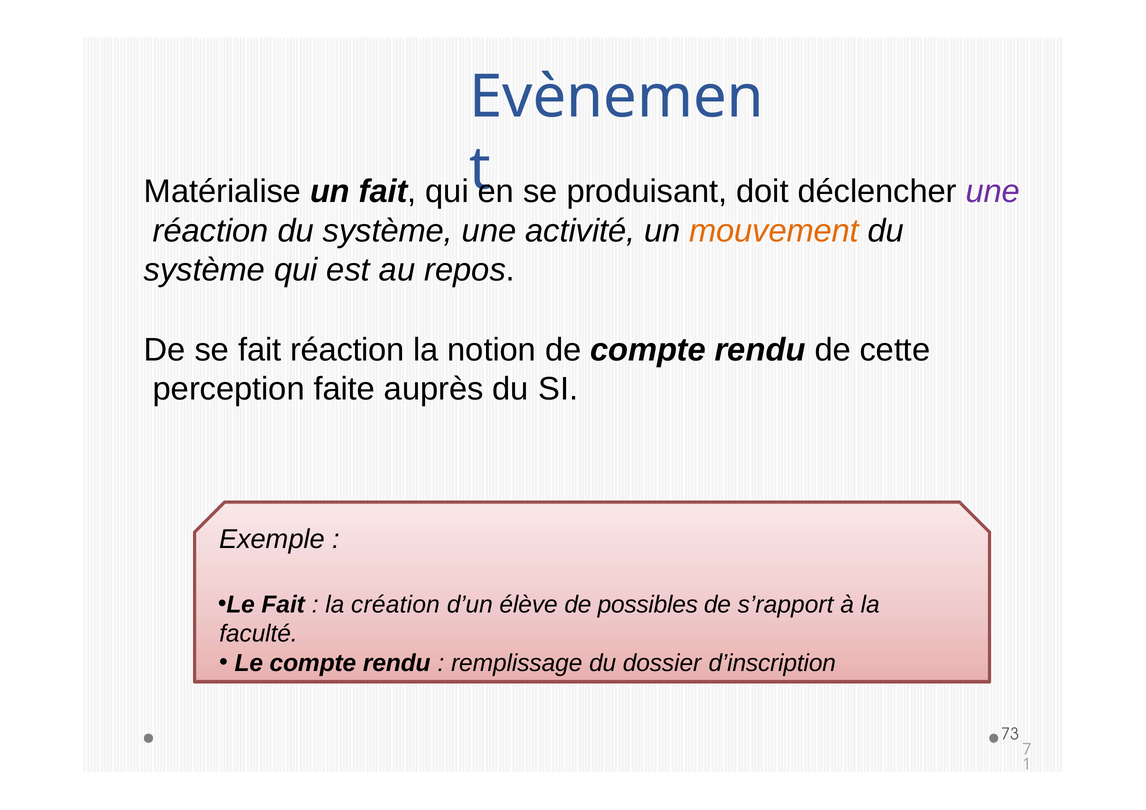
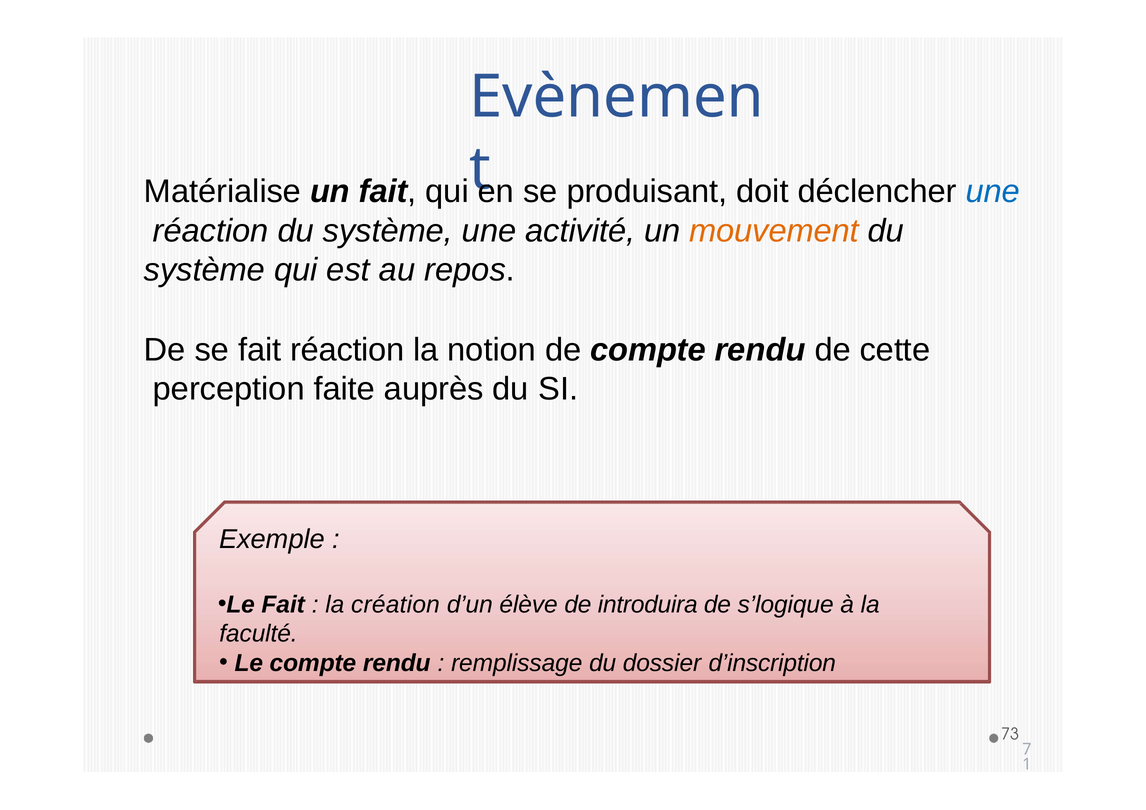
une at (993, 192) colour: purple -> blue
possibles: possibles -> introduira
s’rapport: s’rapport -> s’logique
